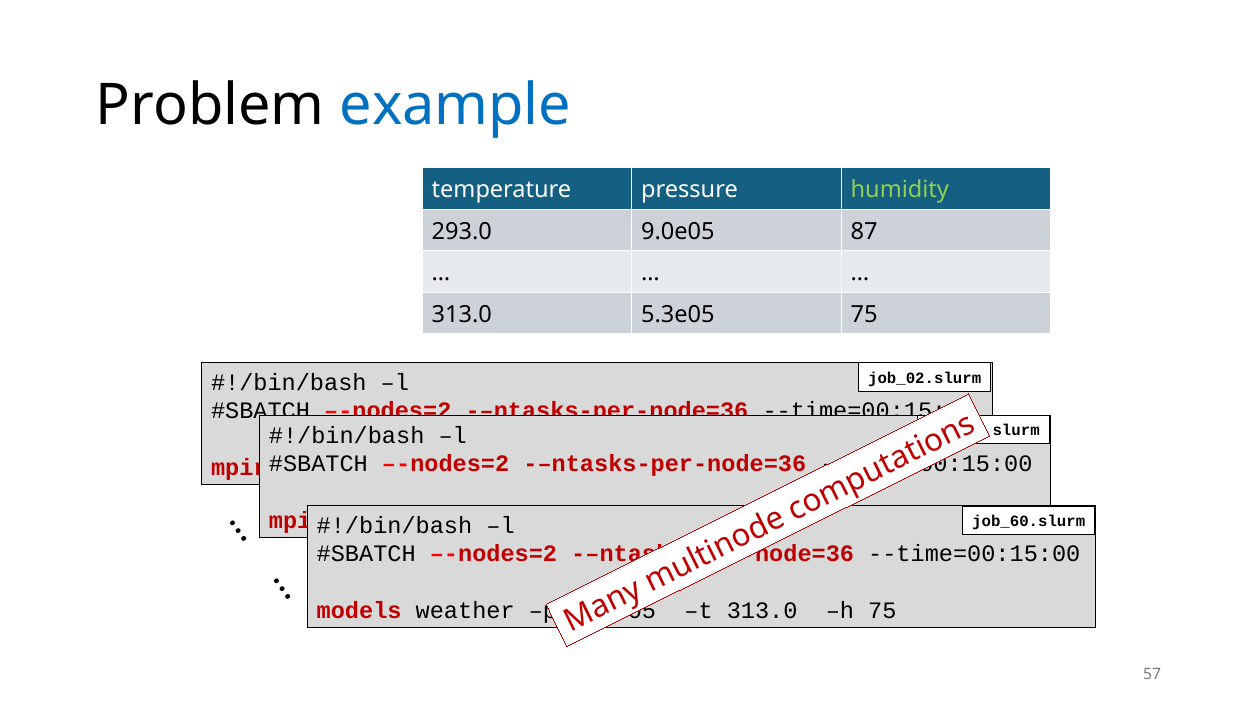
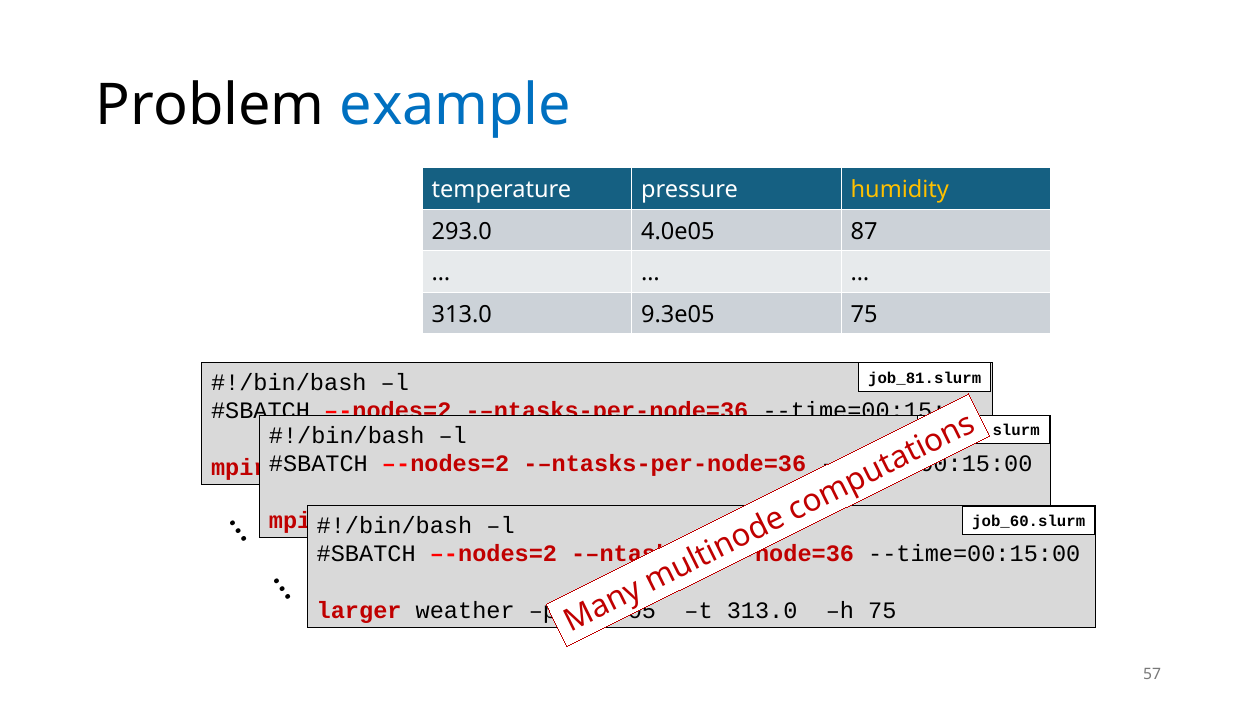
humidity colour: light green -> yellow
9.0e05: 9.0e05 -> 4.0e05
5.3e05: 5.3e05 -> 9.3e05
job_02.slurm: job_02.slurm -> job_81.slurm
models: models -> larger
